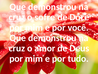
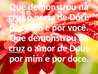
sofre: sofre -> porta
cruz at (17, 48) underline: none -> present
por tudo: tudo -> doce
